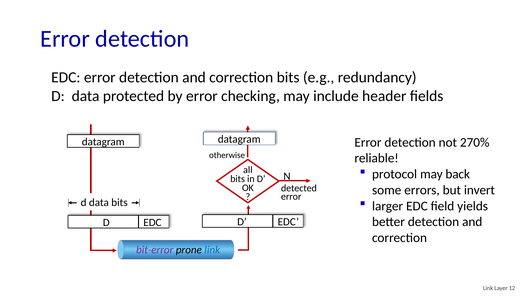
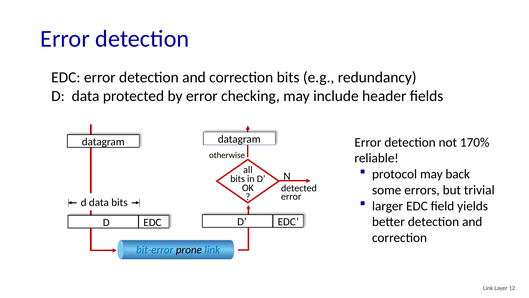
270%: 270% -> 170%
invert: invert -> trivial
bit-error colour: purple -> blue
